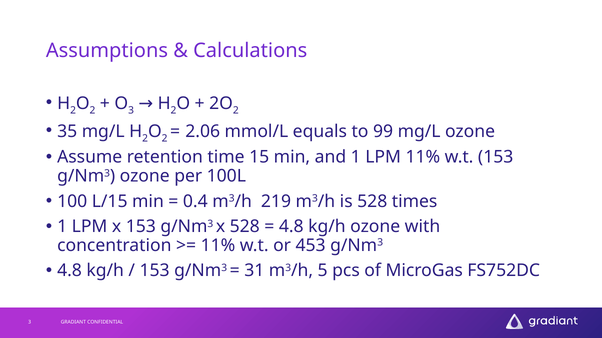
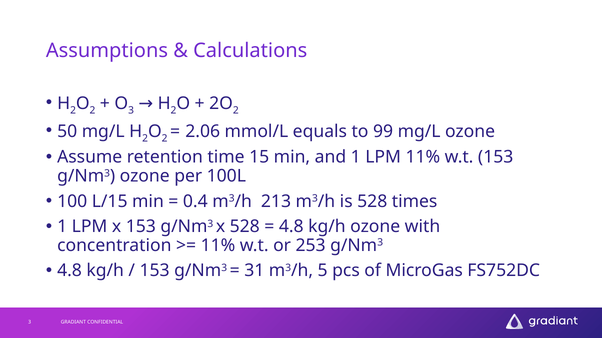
35: 35 -> 50
219: 219 -> 213
453: 453 -> 253
